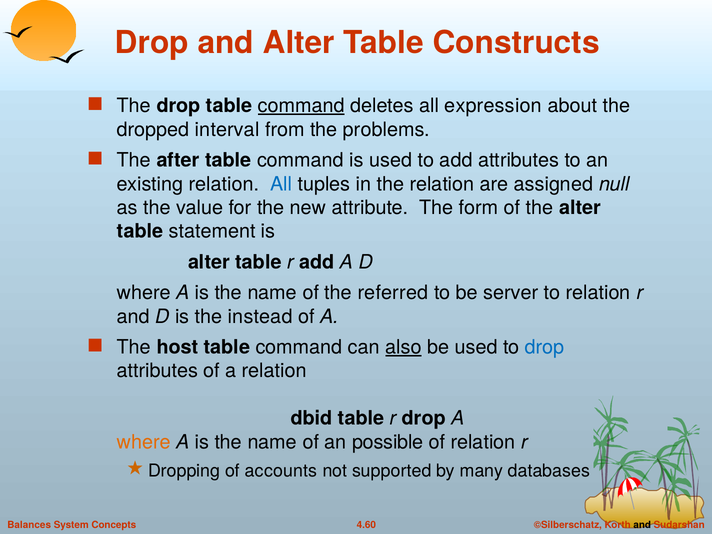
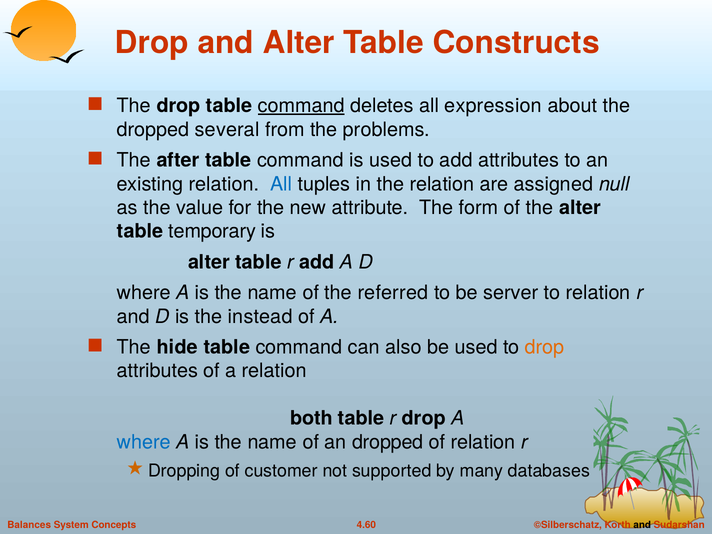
interval: interval -> several
statement: statement -> temporary
host: host -> hide
also underline: present -> none
drop at (545, 347) colour: blue -> orange
dbid: dbid -> both
where at (144, 442) colour: orange -> blue
an possible: possible -> dropped
accounts: accounts -> customer
